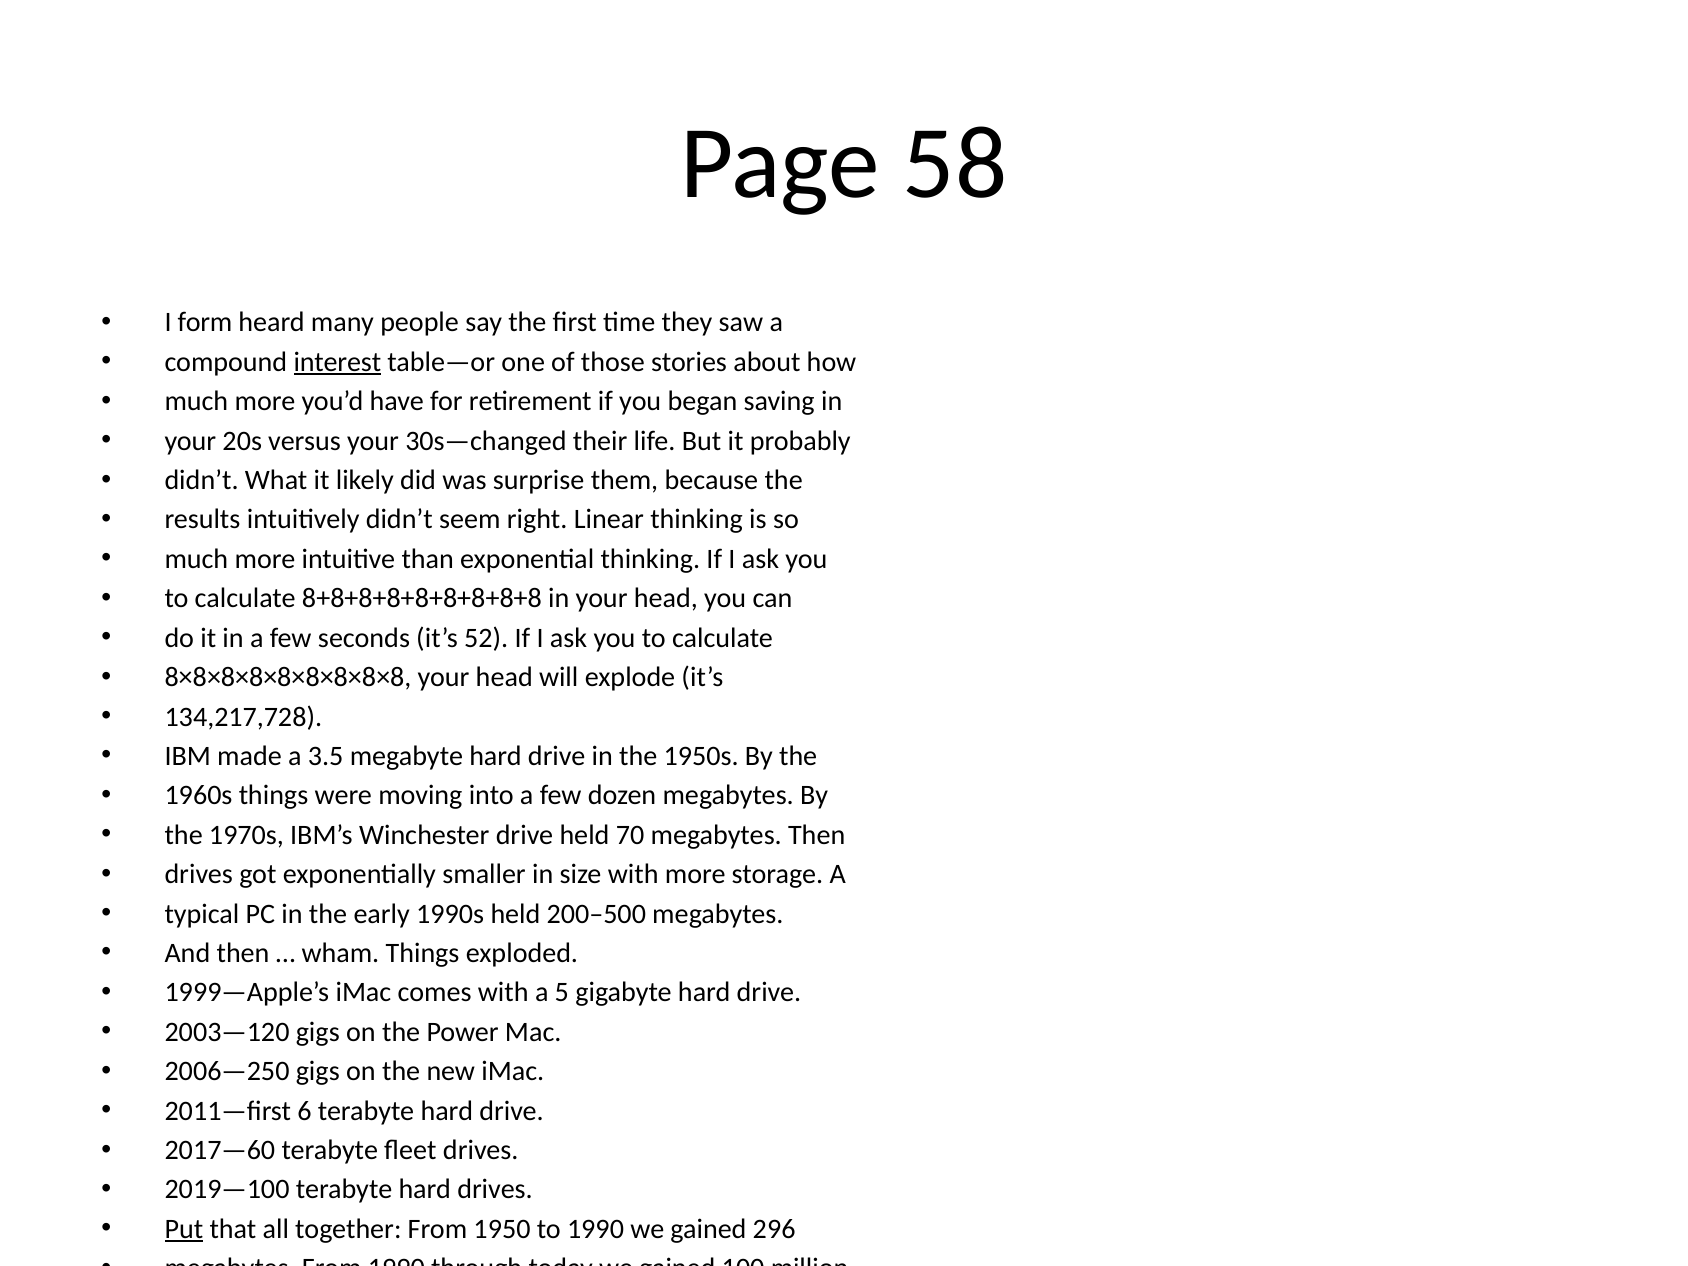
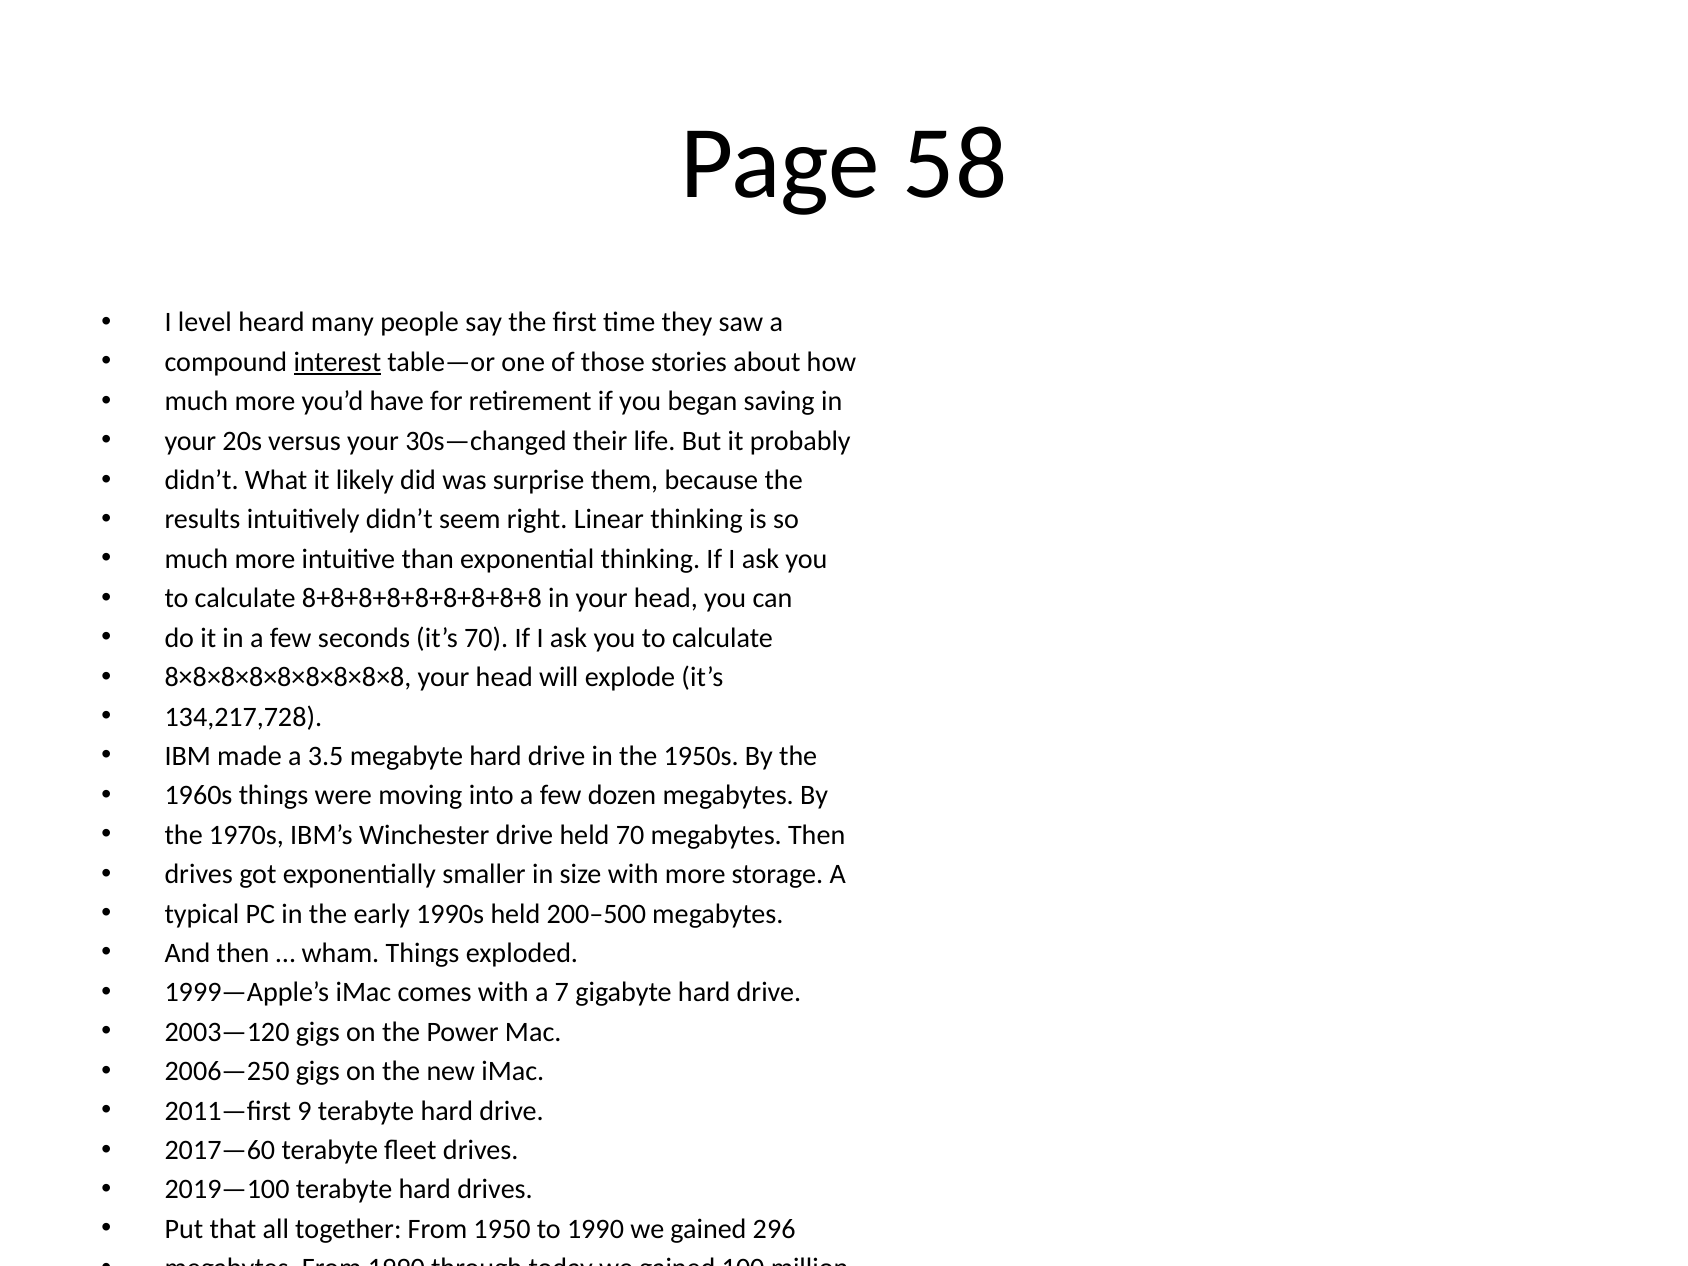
form: form -> level
it’s 52: 52 -> 70
5: 5 -> 7
6: 6 -> 9
Put underline: present -> none
